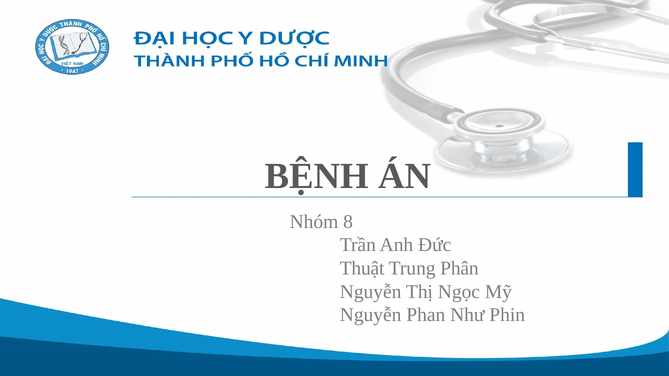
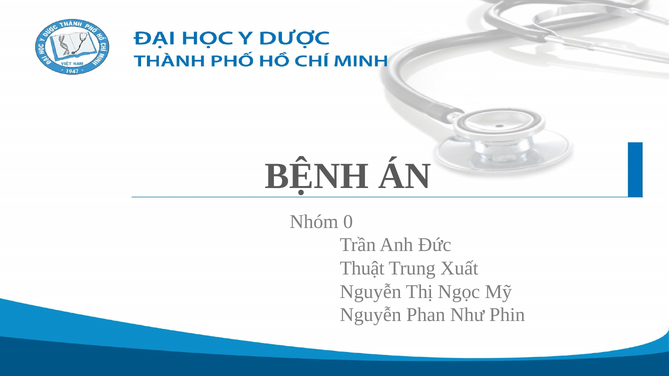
8: 8 -> 0
Phân: Phân -> Xuất
